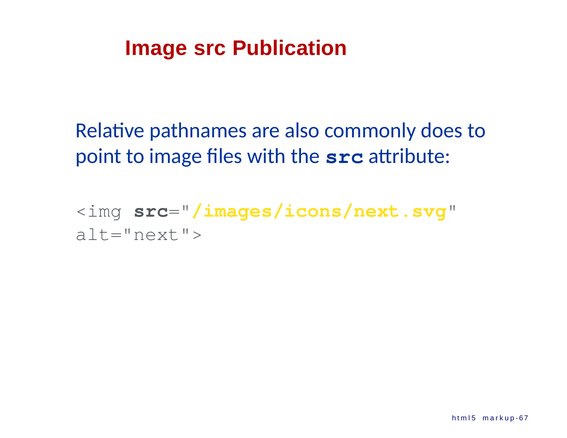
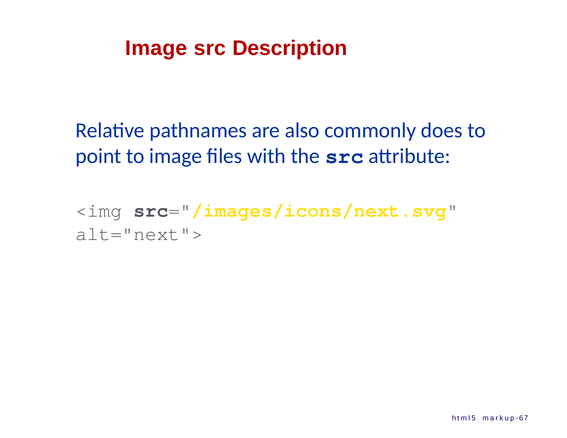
Publication: Publication -> Description
